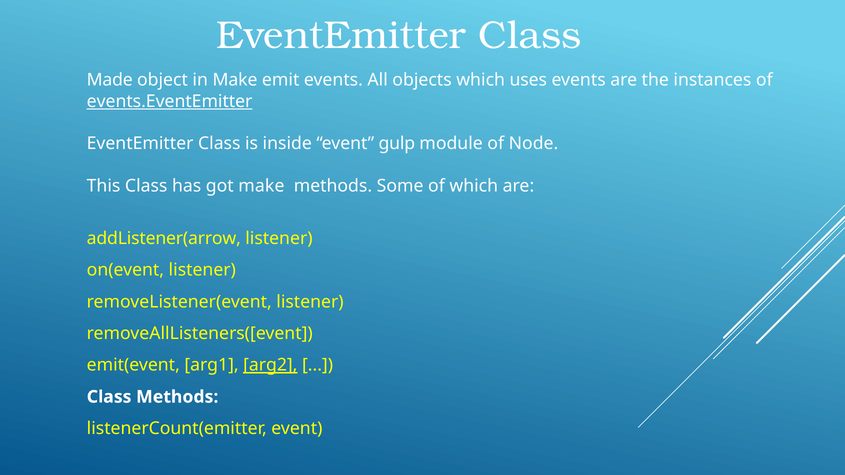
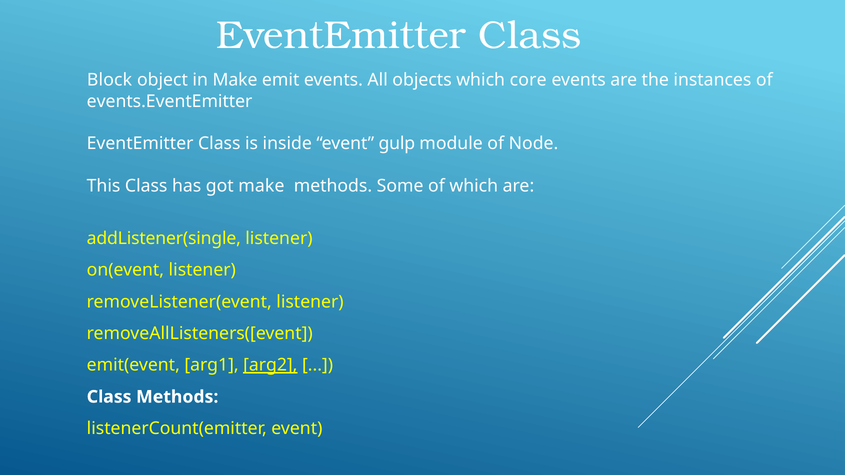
Made: Made -> Block
uses: uses -> core
events.EventEmitter underline: present -> none
addListener(arrow: addListener(arrow -> addListener(single
